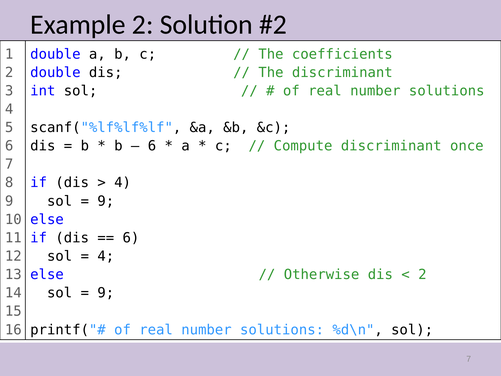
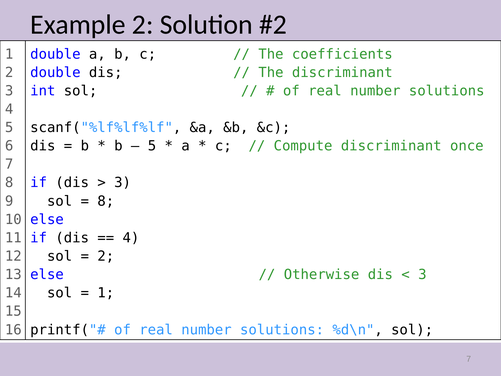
6 at (152, 146): 6 -> 5
4 at (123, 183): 4 -> 3
9 at (106, 201): 9 -> 8
6 at (131, 238): 6 -> 4
4 at (106, 256): 4 -> 2
2 at (422, 274): 2 -> 3
9 at (106, 293): 9 -> 1
